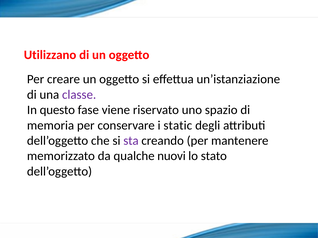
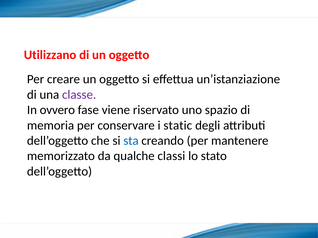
questo: questo -> ovvero
sta colour: purple -> blue
nuovi: nuovi -> classi
